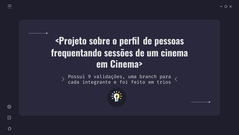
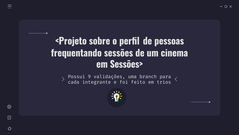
Cinema>: Cinema> -> Sessões>
